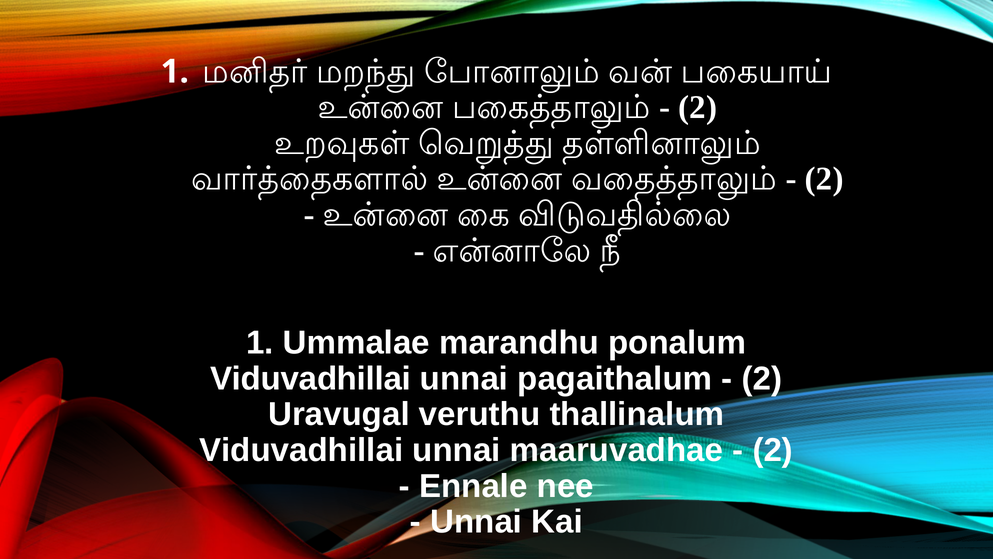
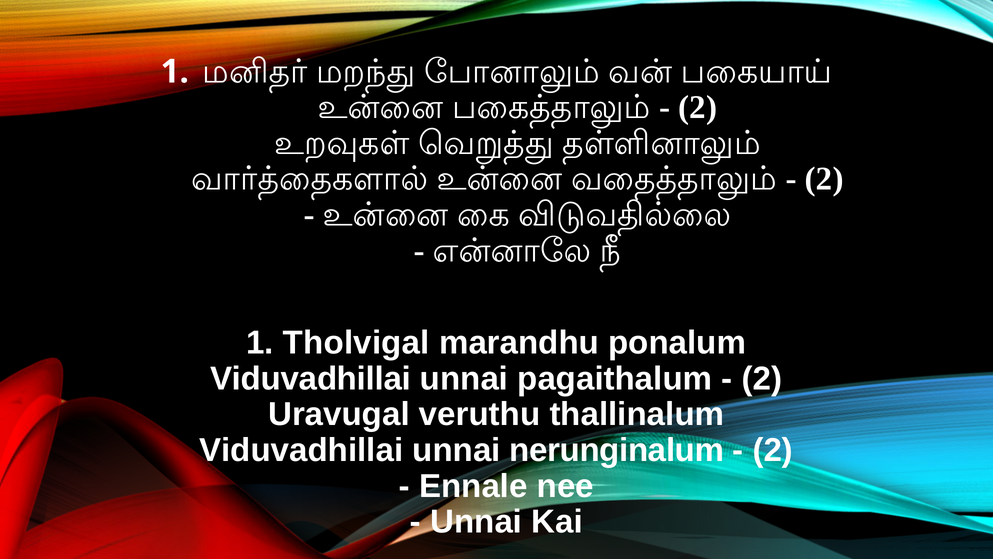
Ummalae: Ummalae -> Tholvigal
maaruvadhae: maaruvadhae -> nerunginalum
